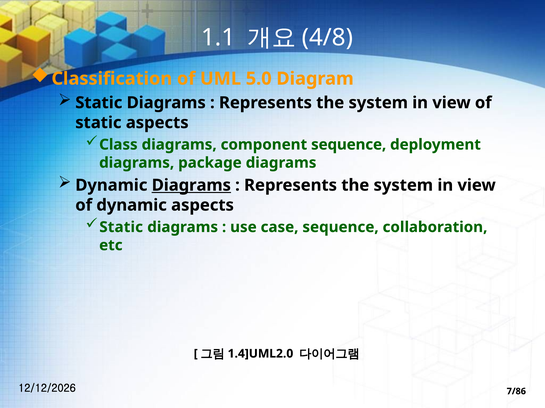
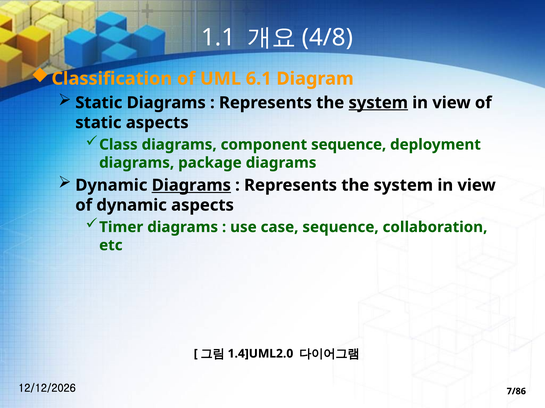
5.0: 5.0 -> 6.1
system at (378, 103) underline: none -> present
Static at (121, 228): Static -> Timer
